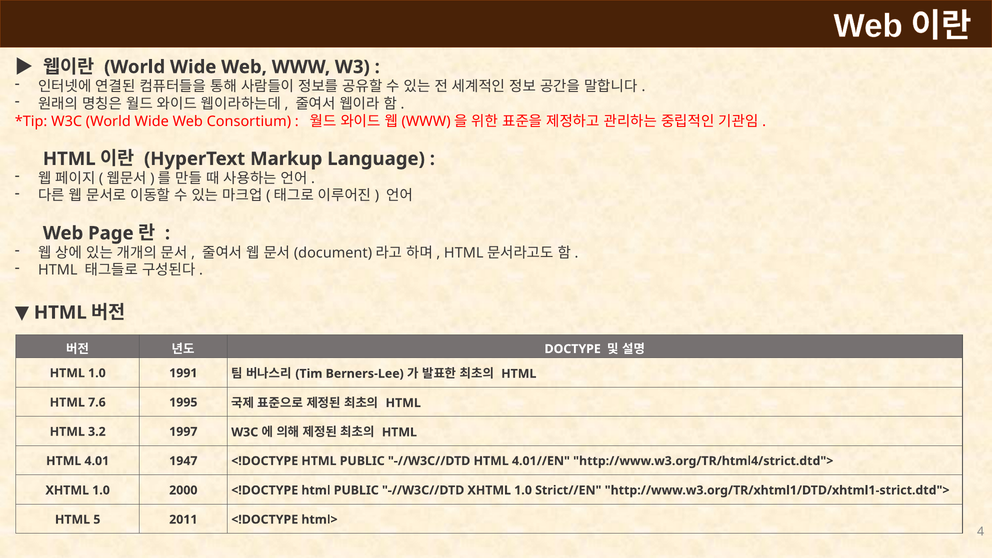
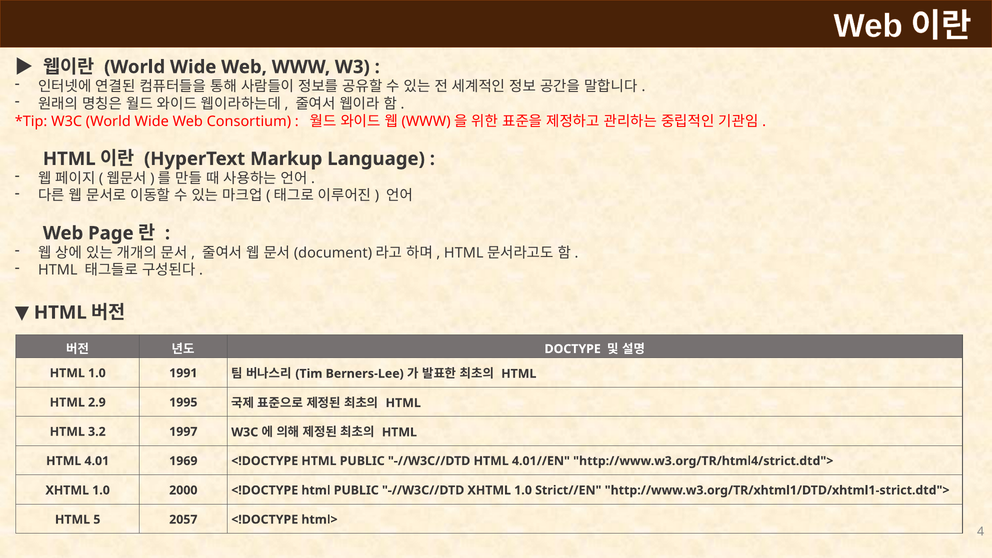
7.6: 7.6 -> 2.9
1947: 1947 -> 1969
2011: 2011 -> 2057
